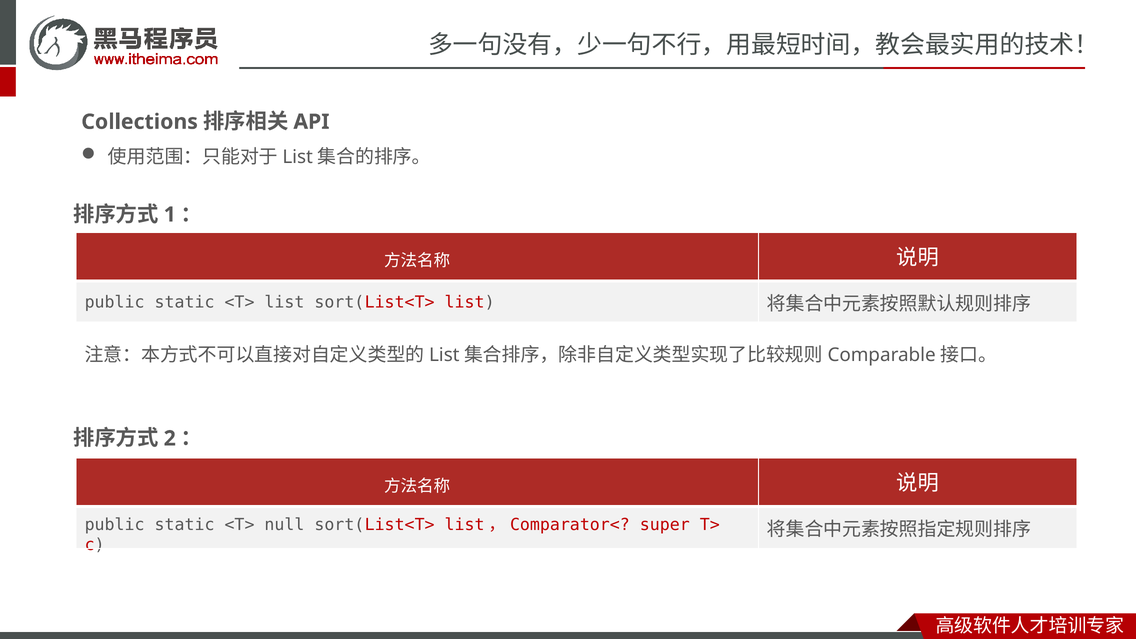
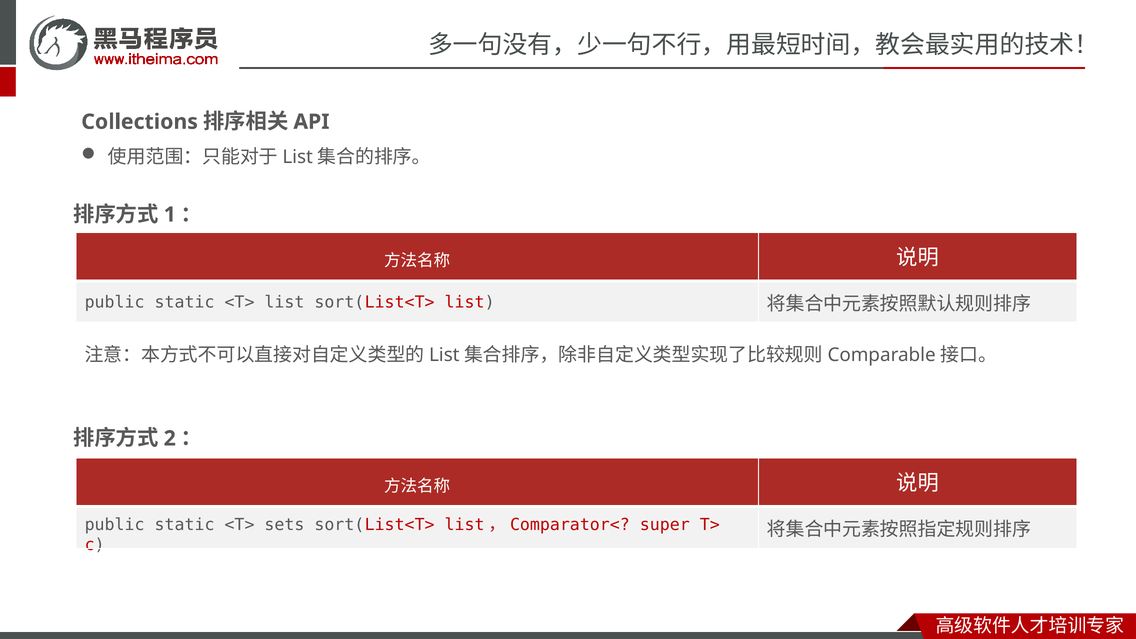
null: null -> sets
